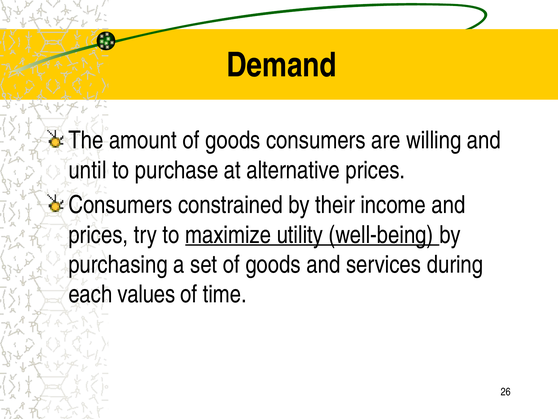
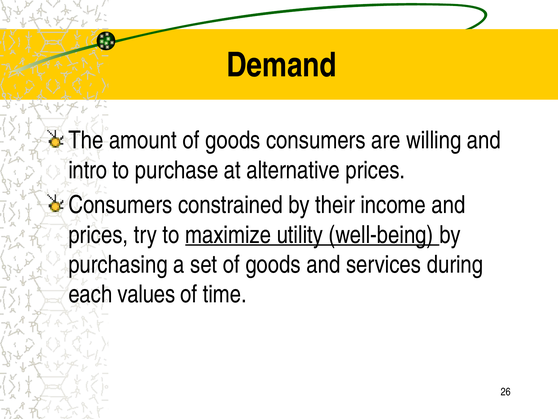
until: until -> intro
